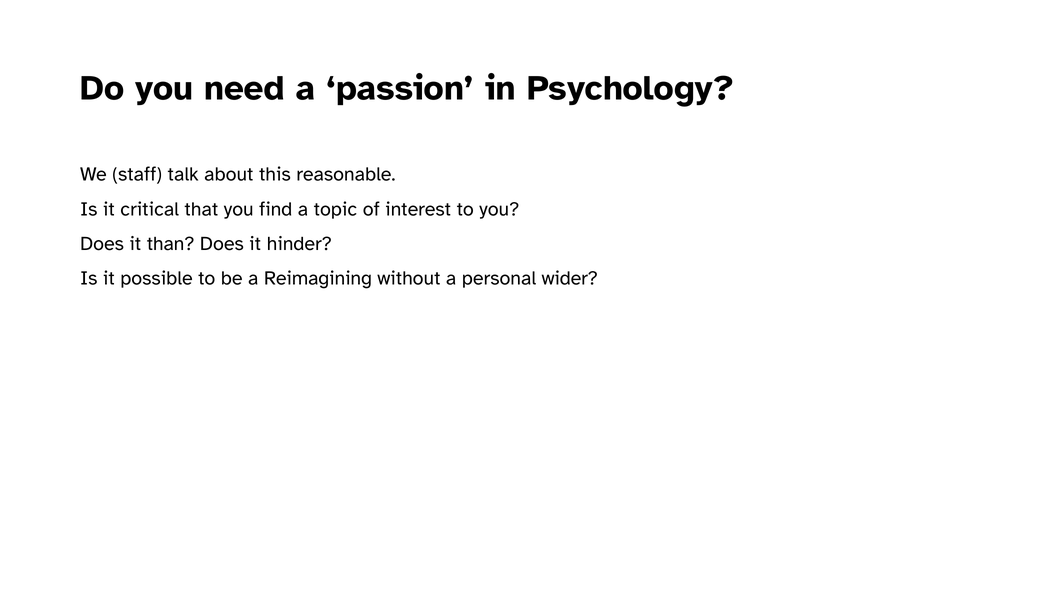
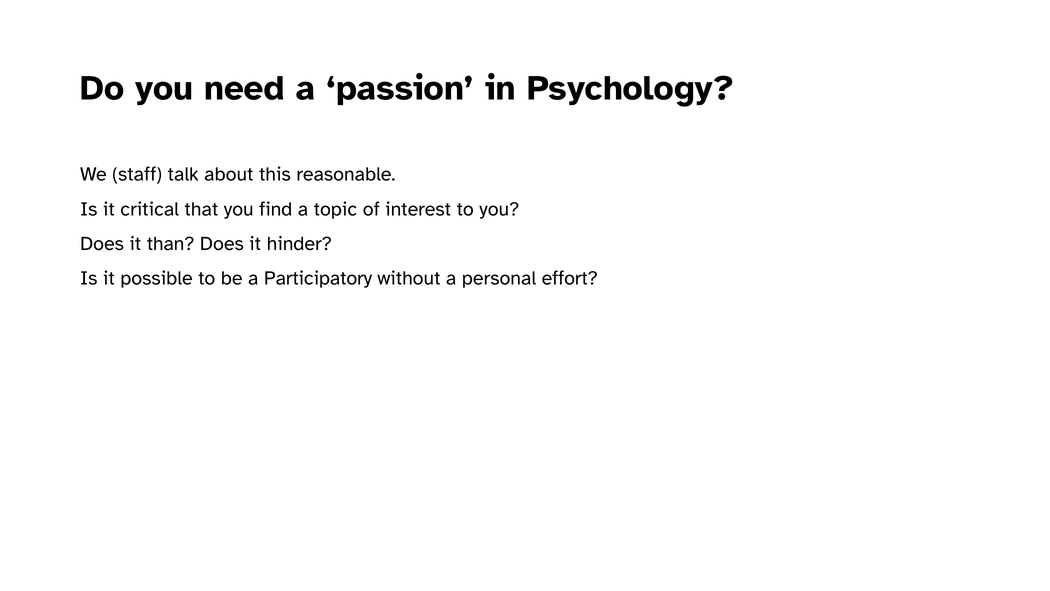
Reimagining: Reimagining -> Participatory
wider: wider -> effort
